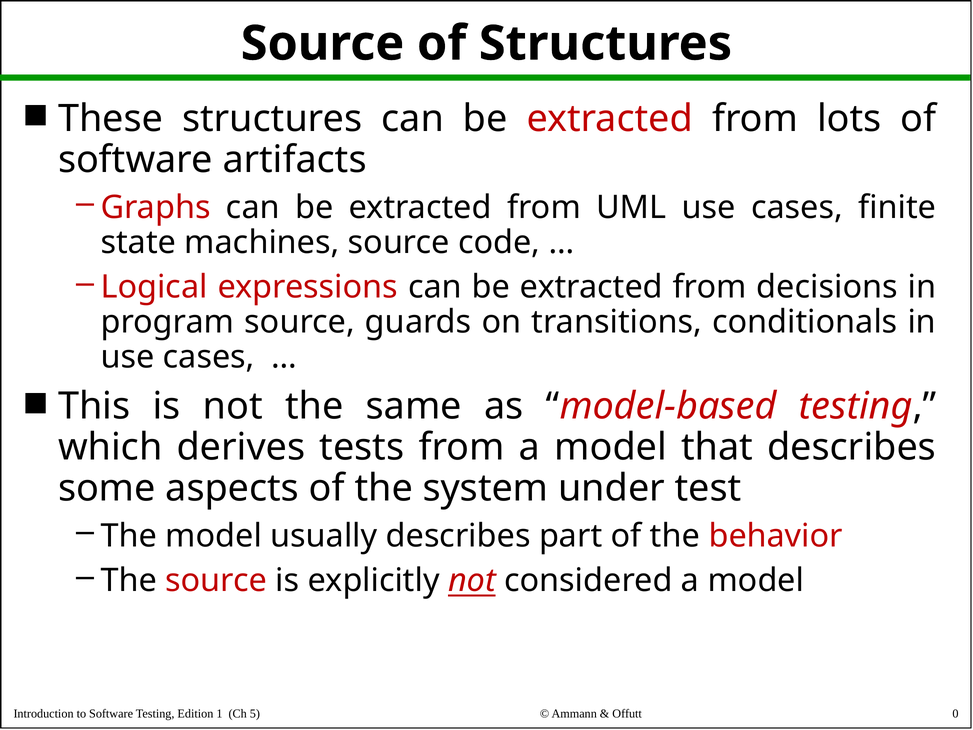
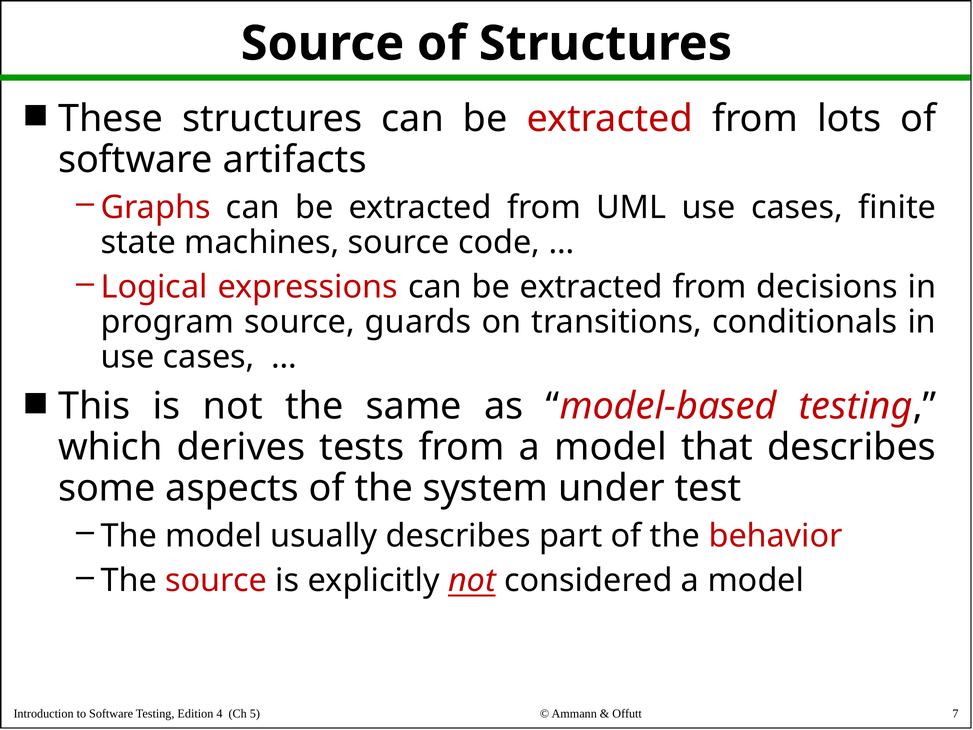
1: 1 -> 4
0: 0 -> 7
